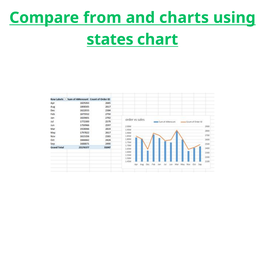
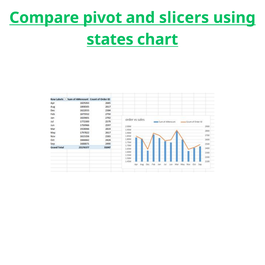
from: from -> pivot
charts: charts -> slicers
